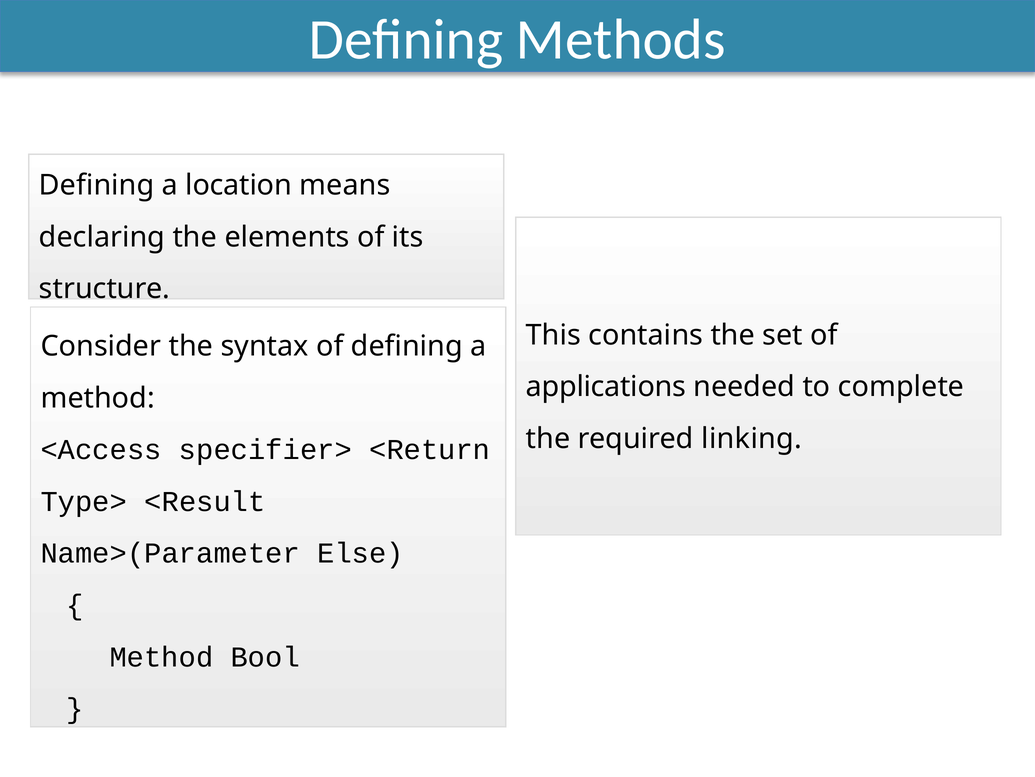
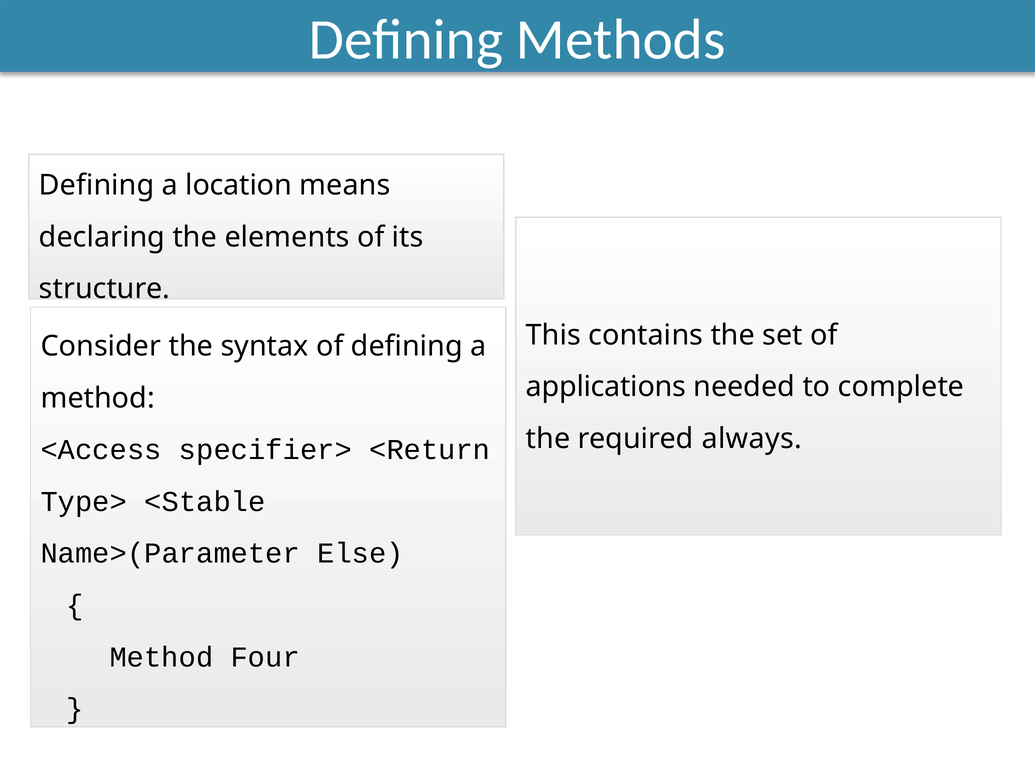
linking: linking -> always
<Result: <Result -> <Stable
Bool: Bool -> Four
